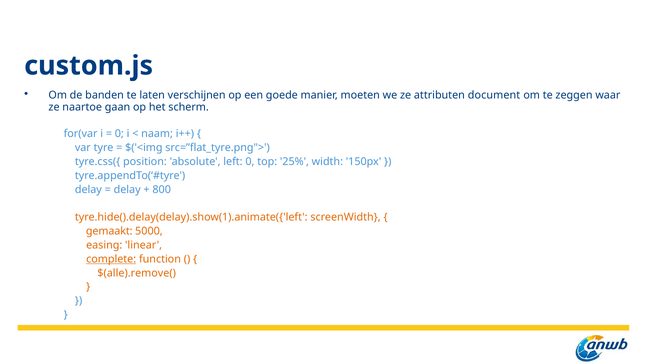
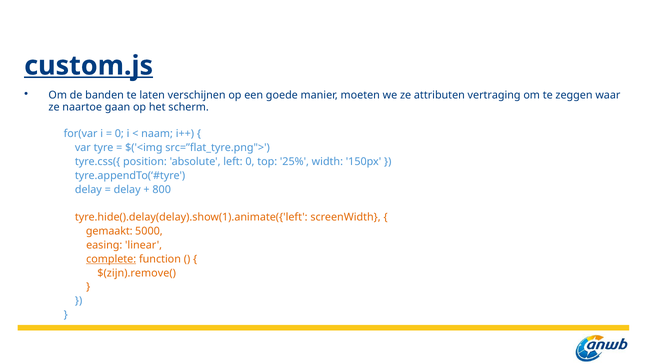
custom.js underline: none -> present
document: document -> vertraging
$(alle).remove(: $(alle).remove( -> $(zijn).remove(
